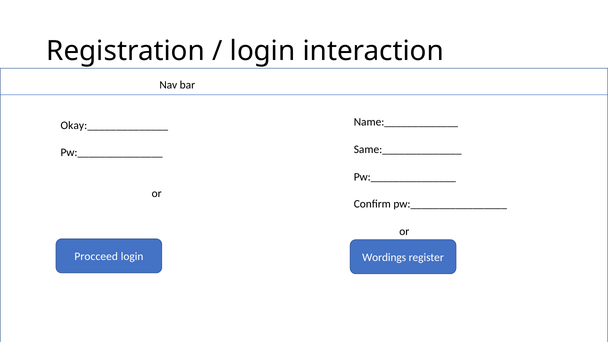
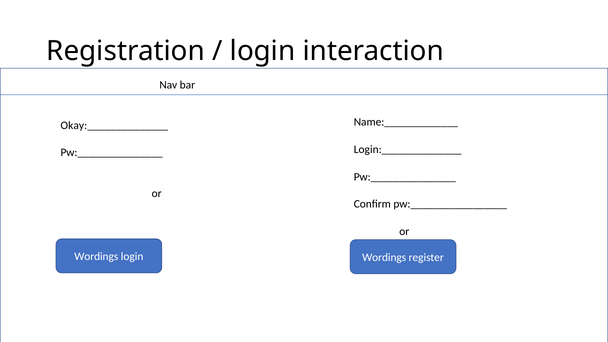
Same:______________: Same:______________ -> Login:______________
Procceed at (96, 257): Procceed -> Wordings
